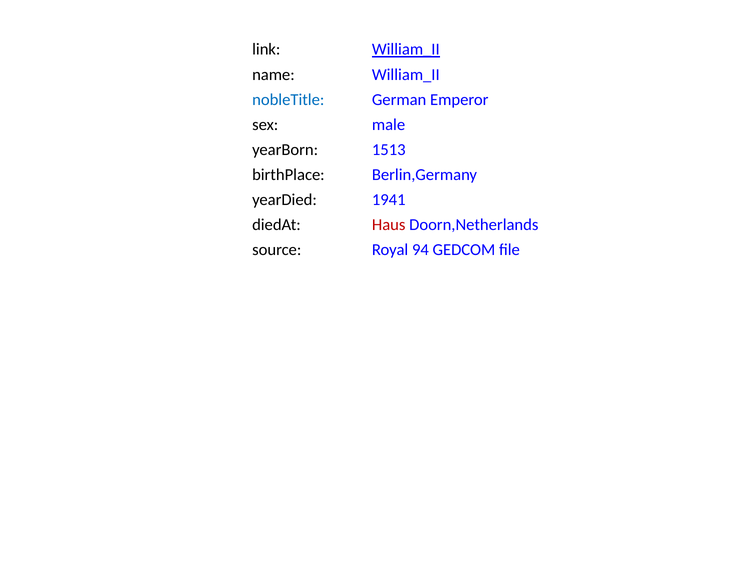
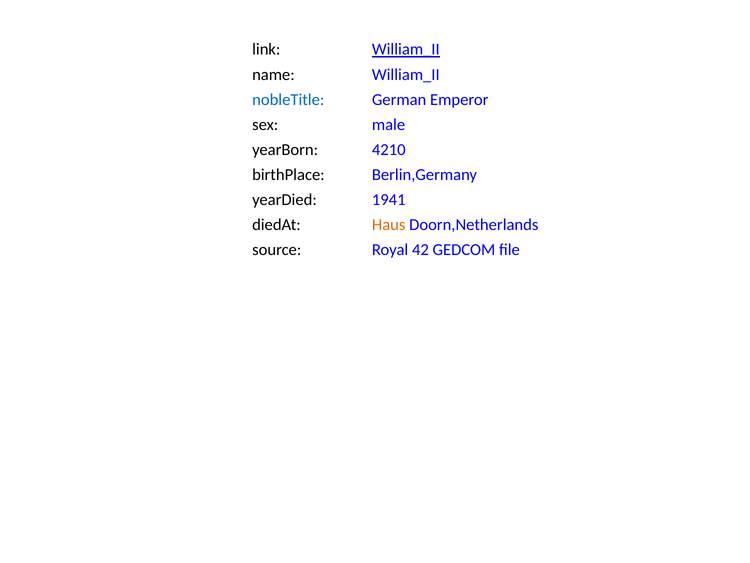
1513: 1513 -> 4210
Haus colour: red -> orange
94: 94 -> 42
